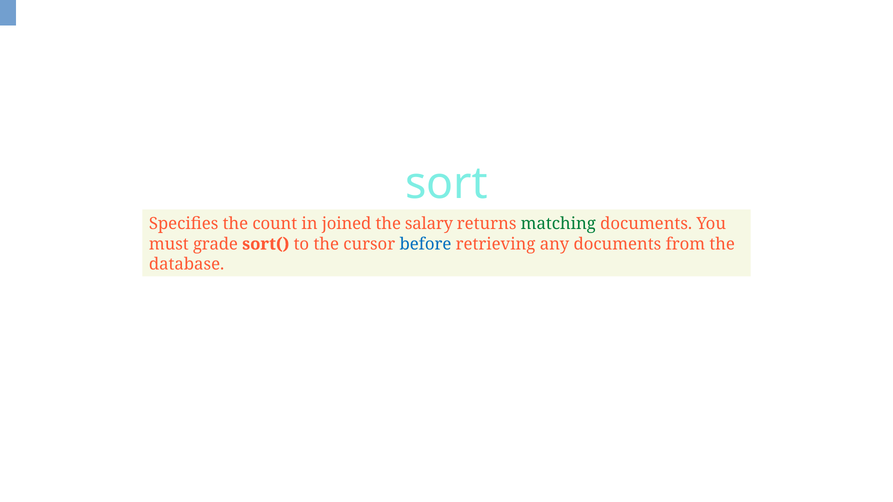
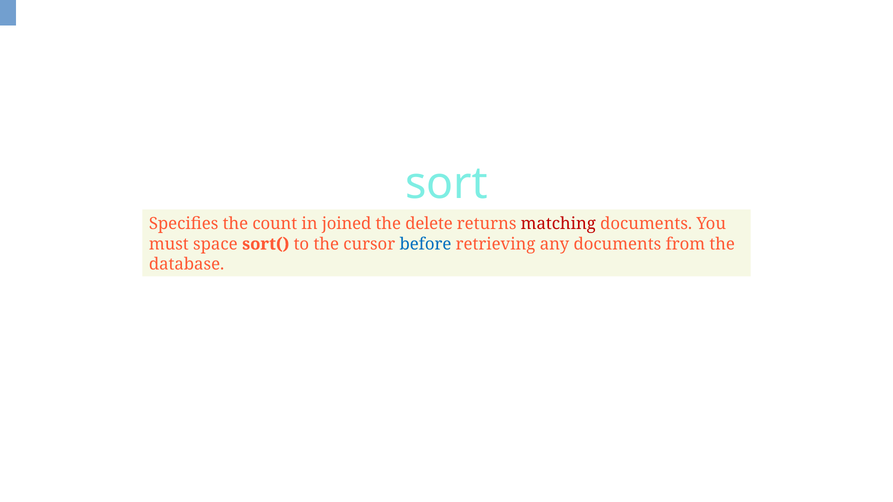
salary: salary -> delete
matching colour: green -> red
grade: grade -> space
